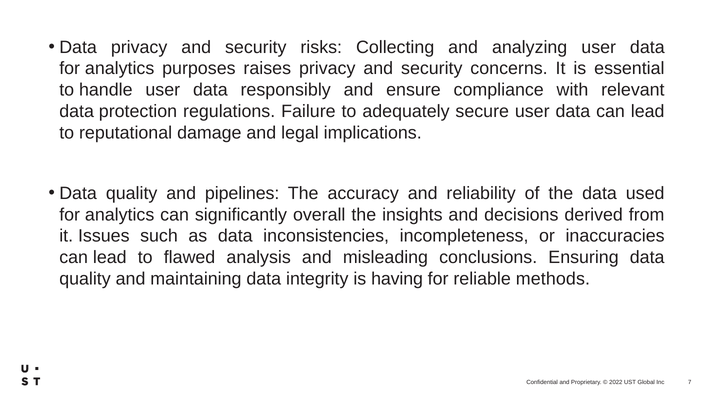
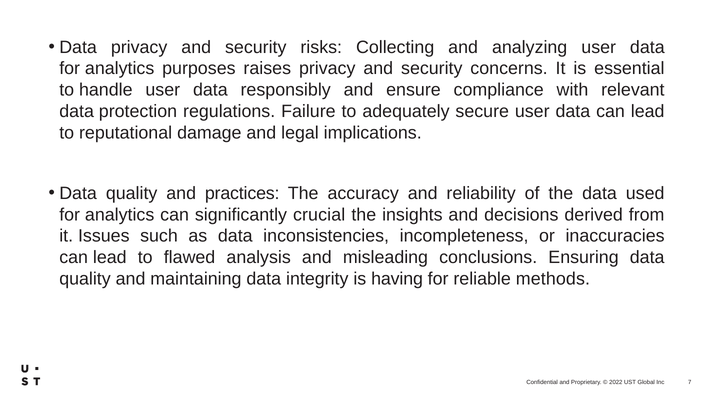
pipelines: pipelines -> practices
overall: overall -> crucial
